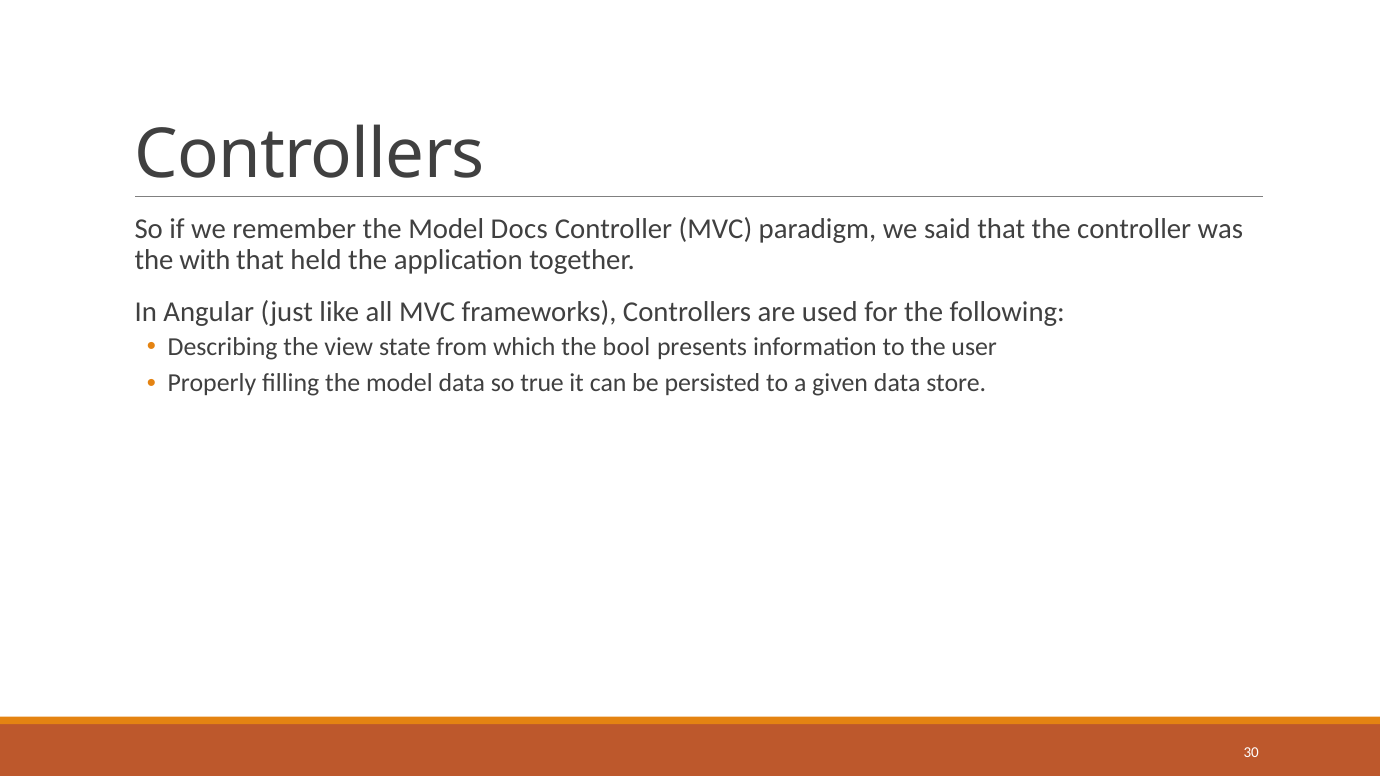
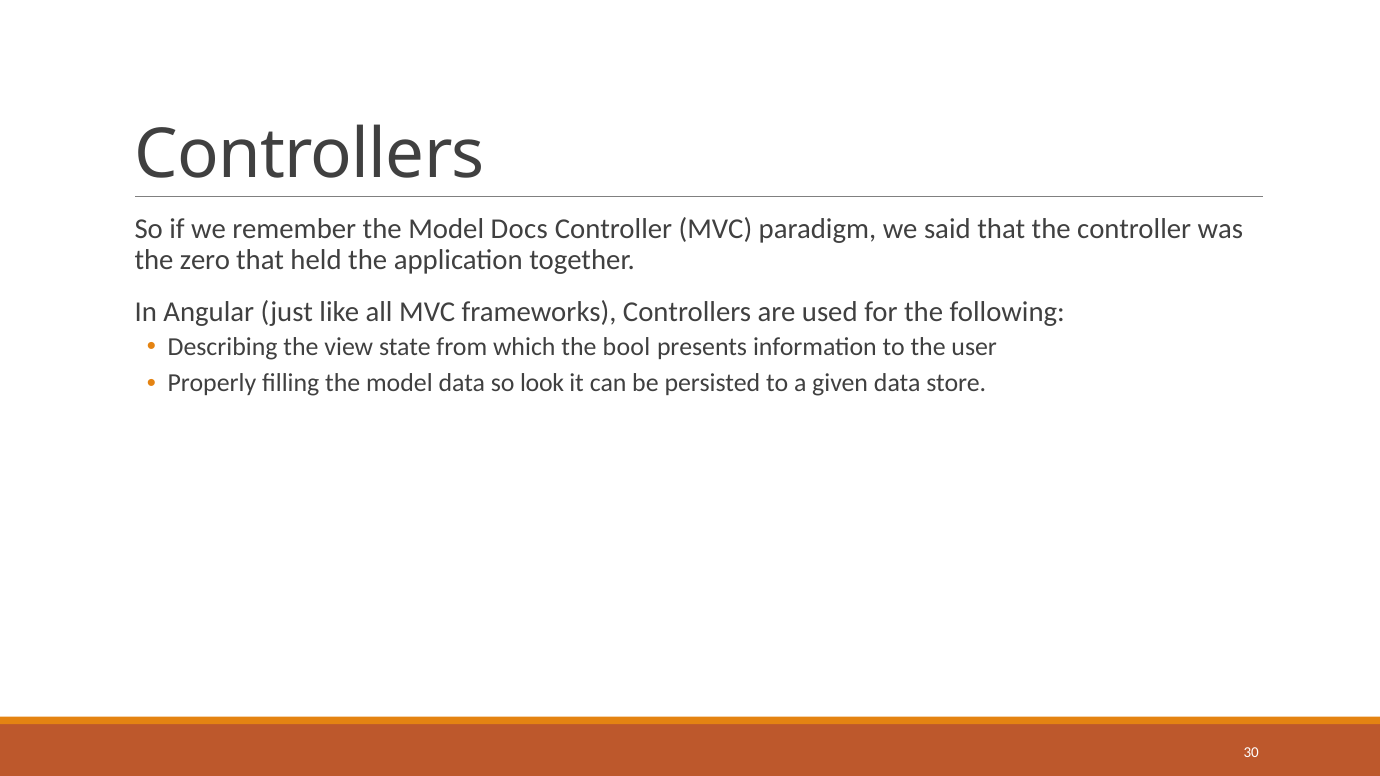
with: with -> zero
true: true -> look
